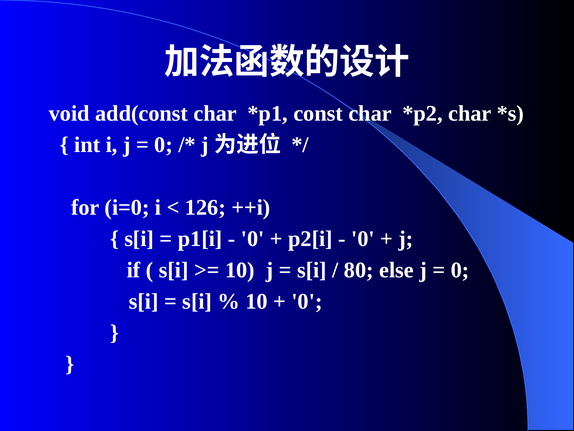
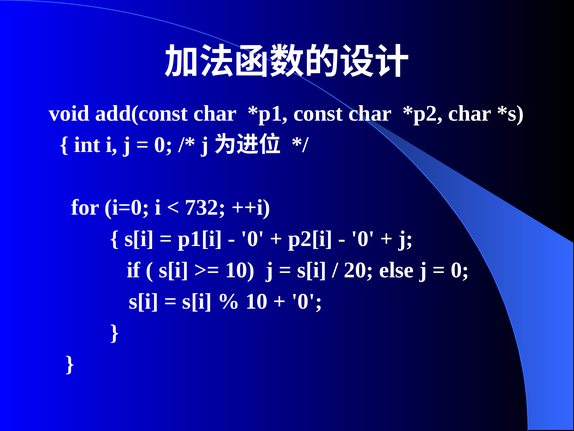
126: 126 -> 732
80: 80 -> 20
